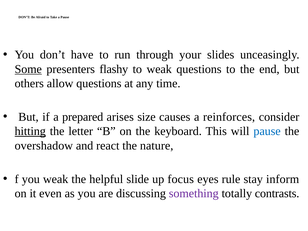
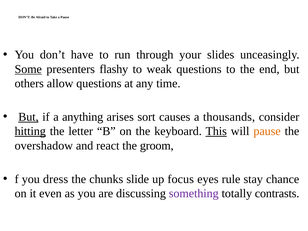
But at (28, 117) underline: none -> present
prepared: prepared -> anything
size: size -> sort
reinforces: reinforces -> thousands
This underline: none -> present
pause at (267, 131) colour: blue -> orange
nature: nature -> groom
you weak: weak -> dress
helpful: helpful -> chunks
inform: inform -> chance
